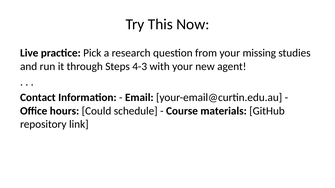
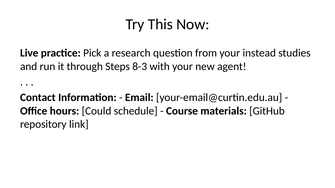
missing: missing -> instead
4-3: 4-3 -> 8-3
